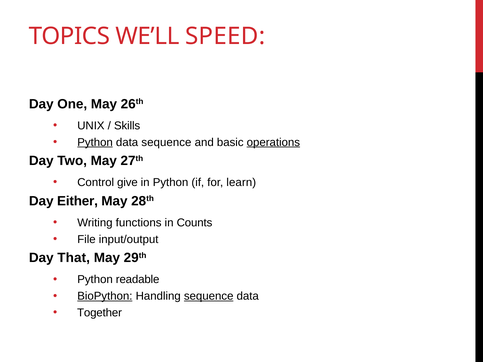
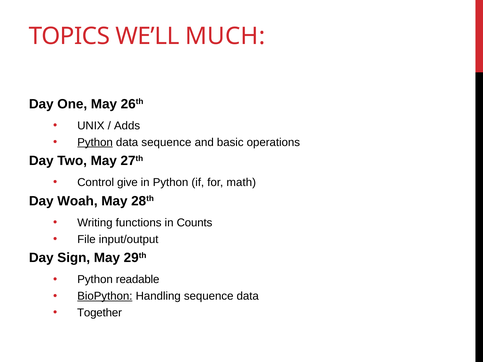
SPEED: SPEED -> MUCH
Skills: Skills -> Adds
operations underline: present -> none
learn: learn -> math
Either: Either -> Woah
That: That -> Sign
sequence at (209, 296) underline: present -> none
